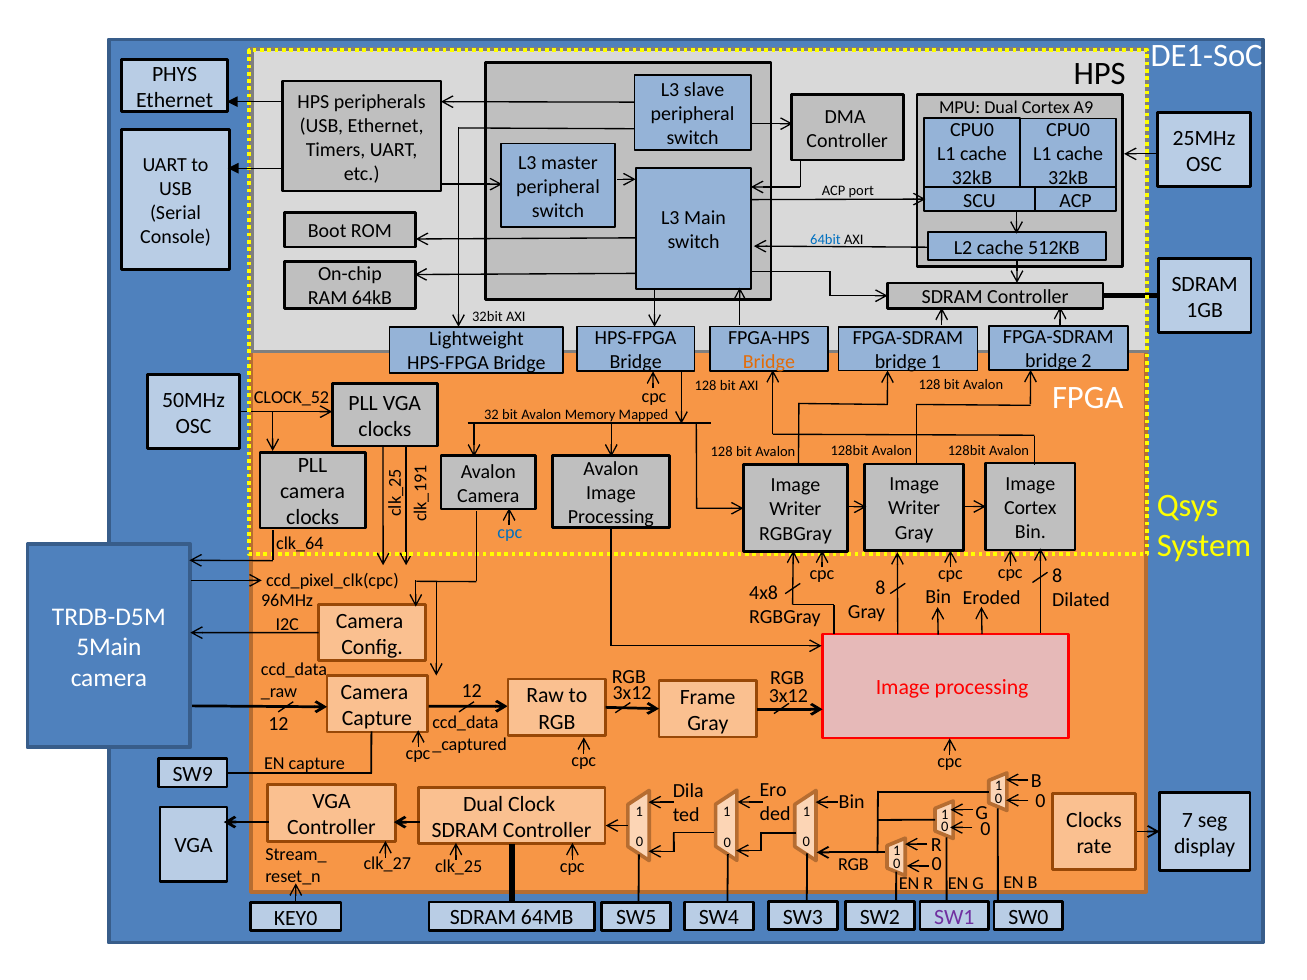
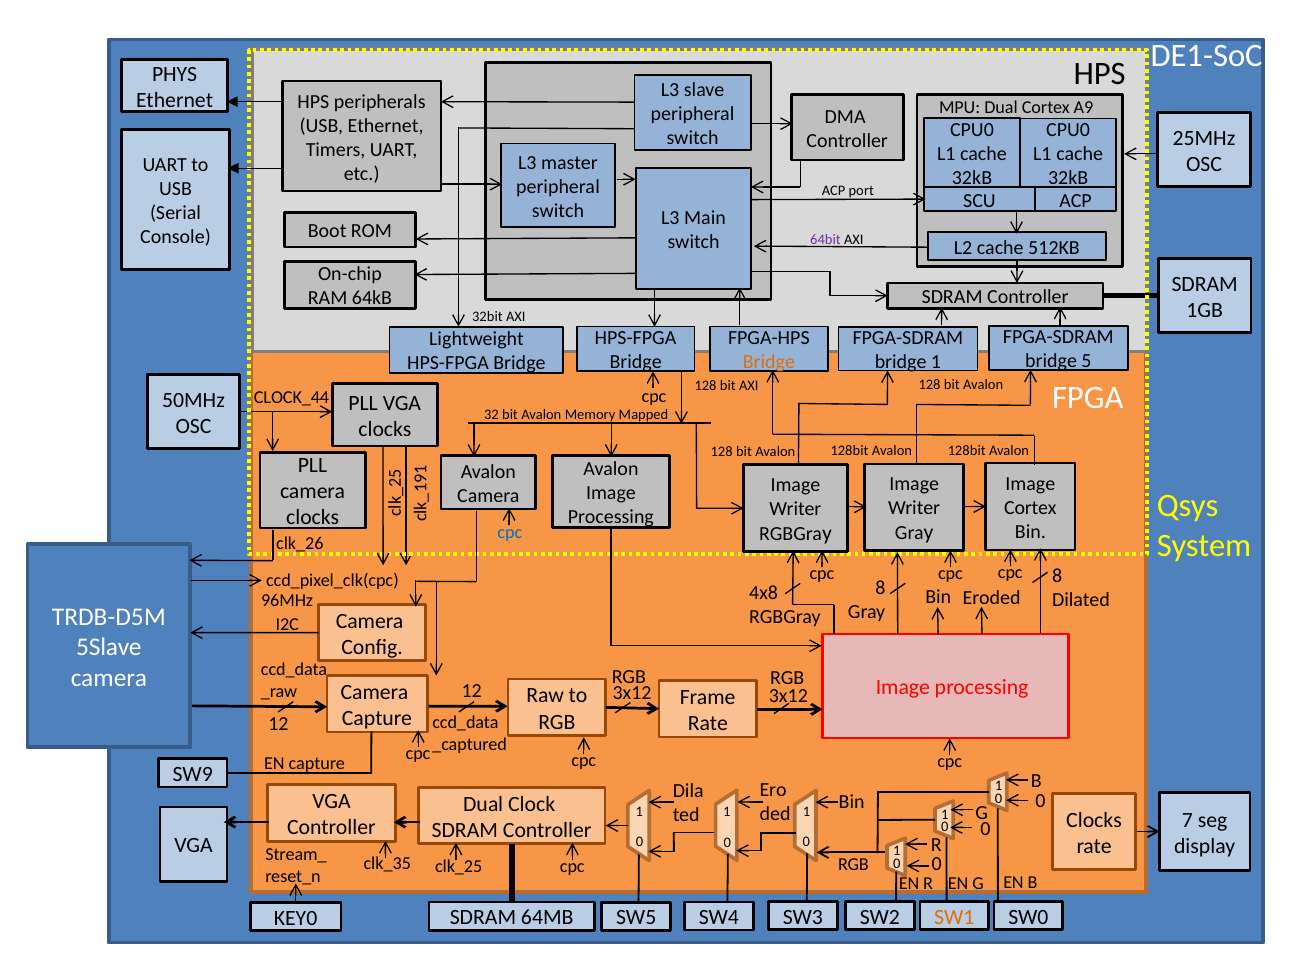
64bit at (825, 240) colour: blue -> purple
bridge 2: 2 -> 5
CLOCK_52: CLOCK_52 -> CLOCK_44
clk_64: clk_64 -> clk_26
5Main: 5Main -> 5Slave
Gray at (708, 723): Gray -> Rate
clk_27: clk_27 -> clk_35
SW1 colour: purple -> orange
